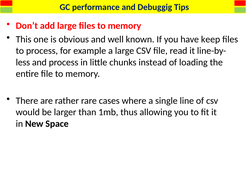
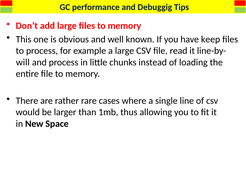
less: less -> will
